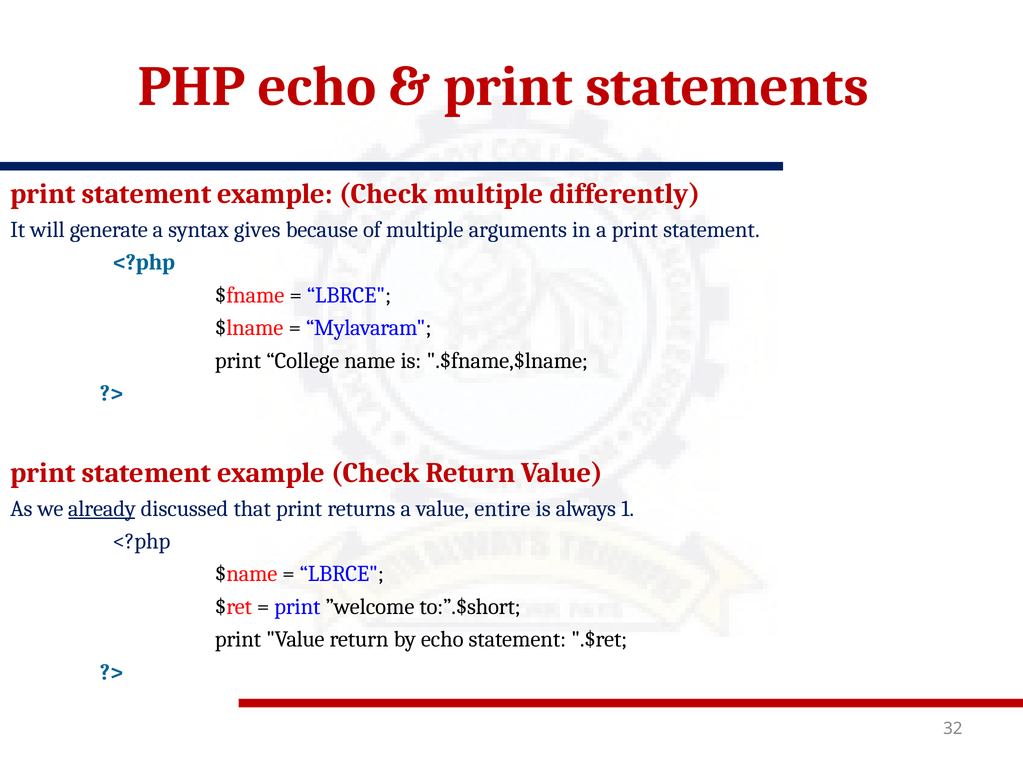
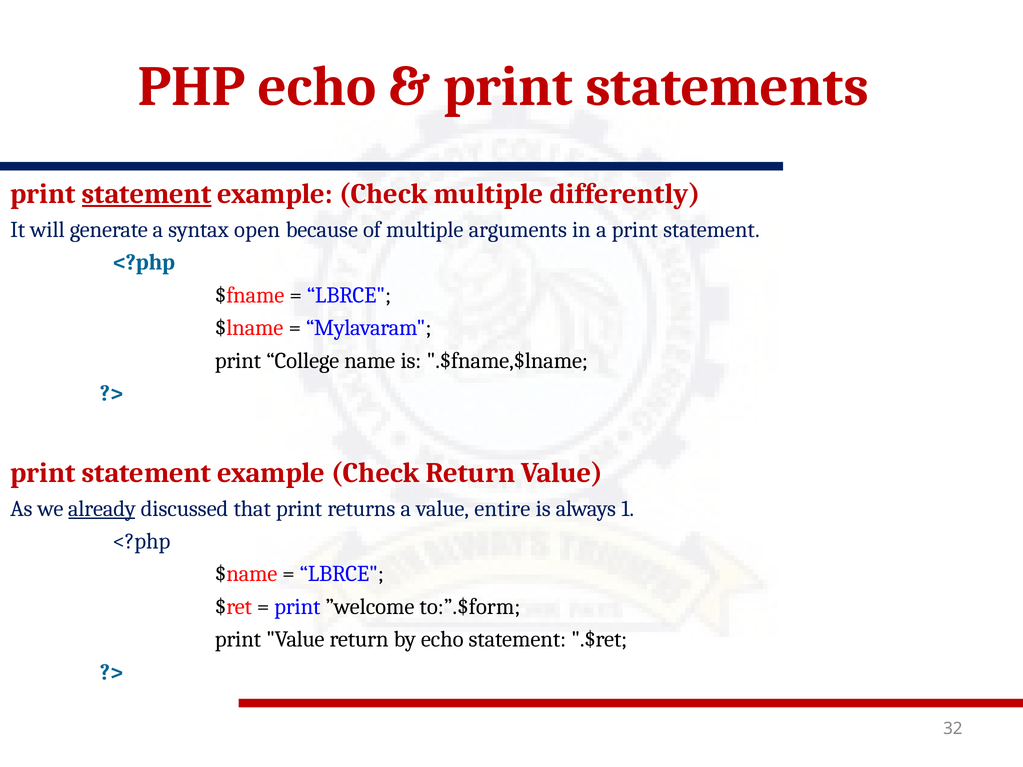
statement at (147, 194) underline: none -> present
gives: gives -> open
to:”.$short: to:”.$short -> to:”.$form
